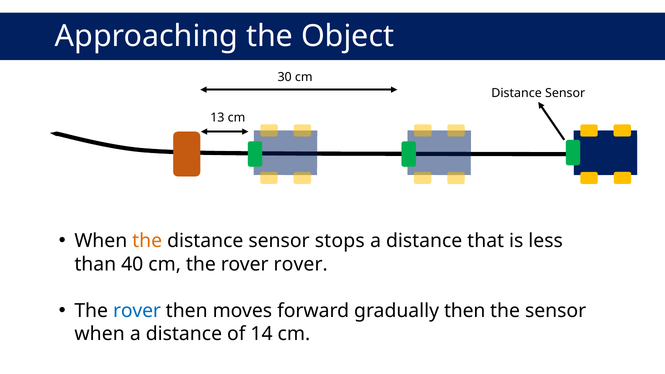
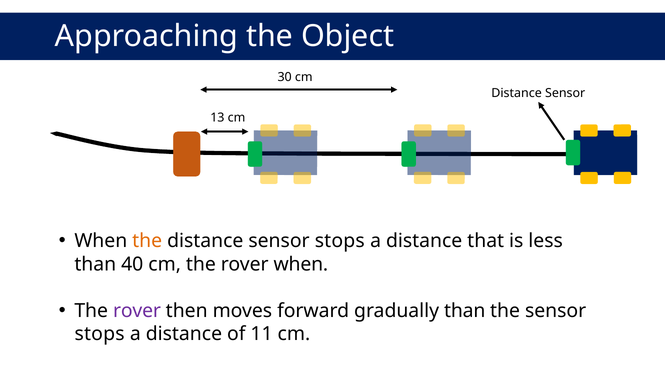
rover rover: rover -> when
rover at (137, 311) colour: blue -> purple
gradually then: then -> than
when at (100, 334): when -> stops
14: 14 -> 11
